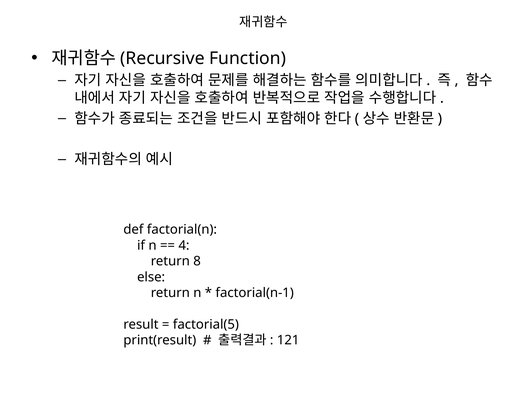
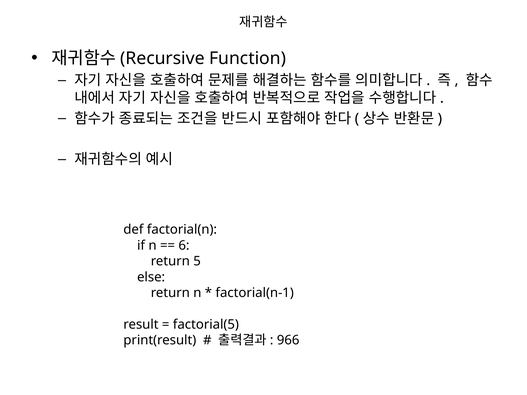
4: 4 -> 6
8: 8 -> 5
121: 121 -> 966
